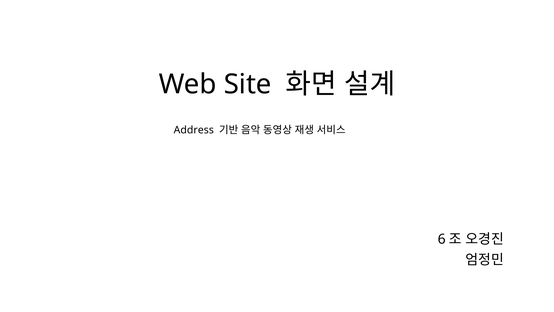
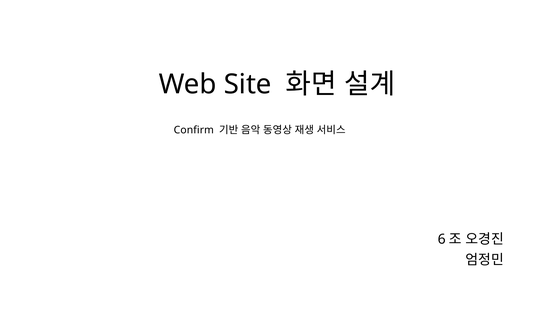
Address: Address -> Confirm
